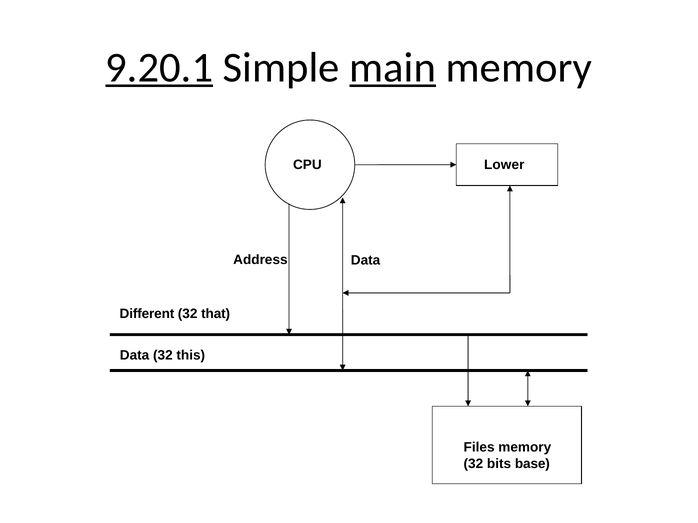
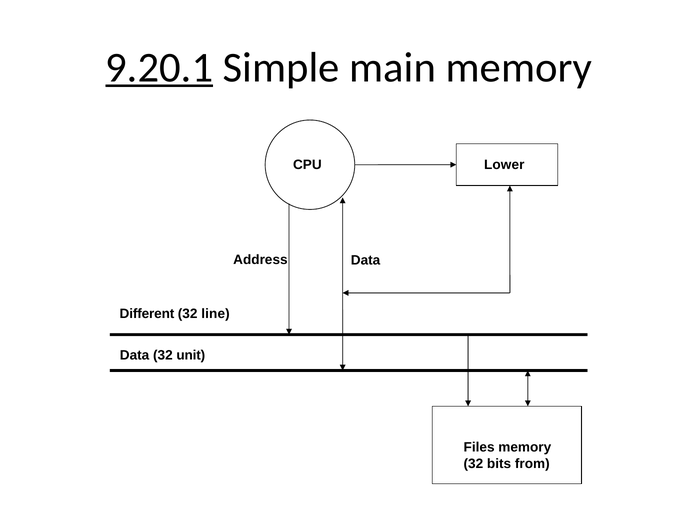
main underline: present -> none
that: that -> line
this: this -> unit
base: base -> from
